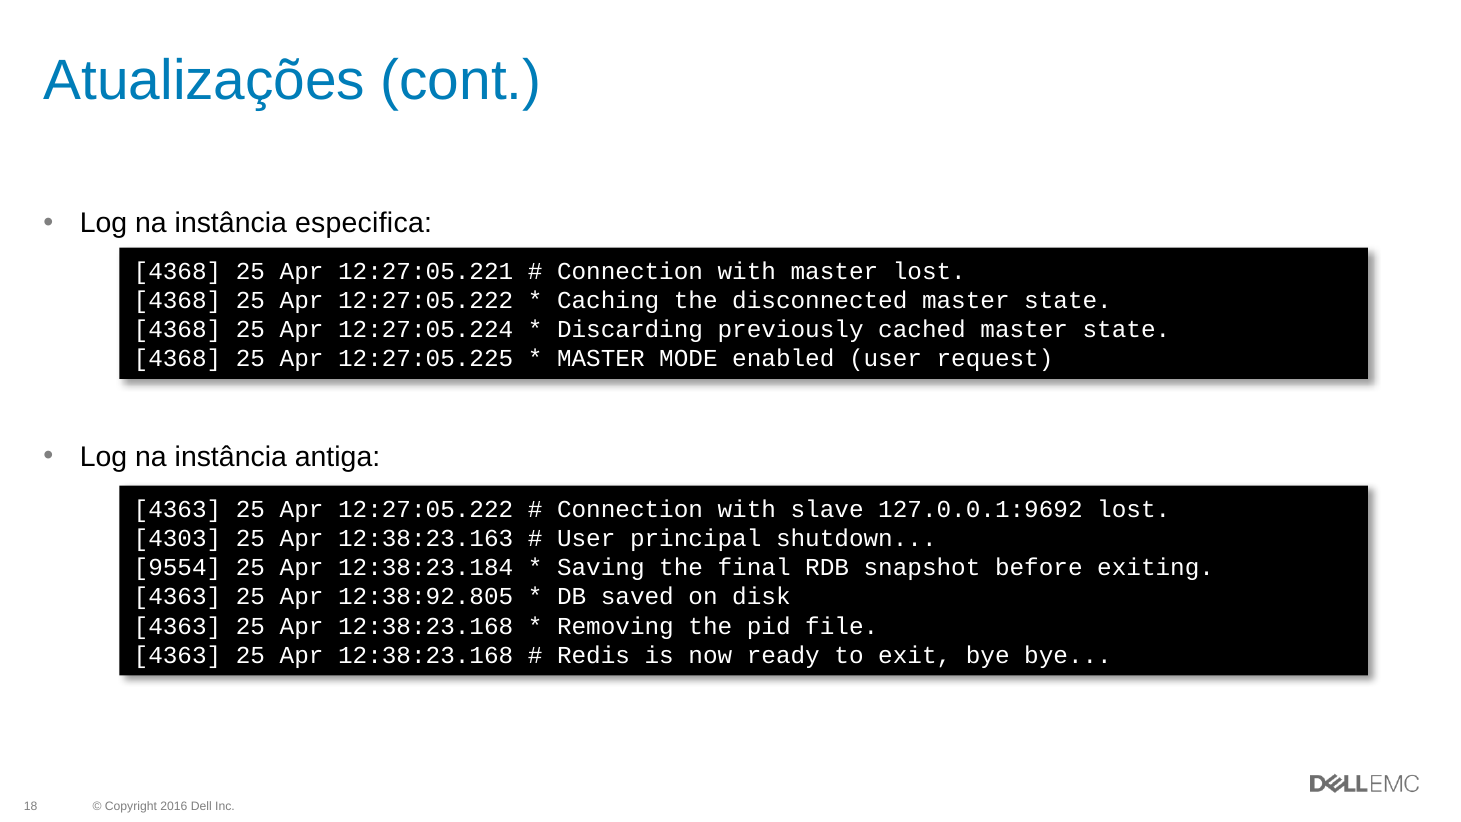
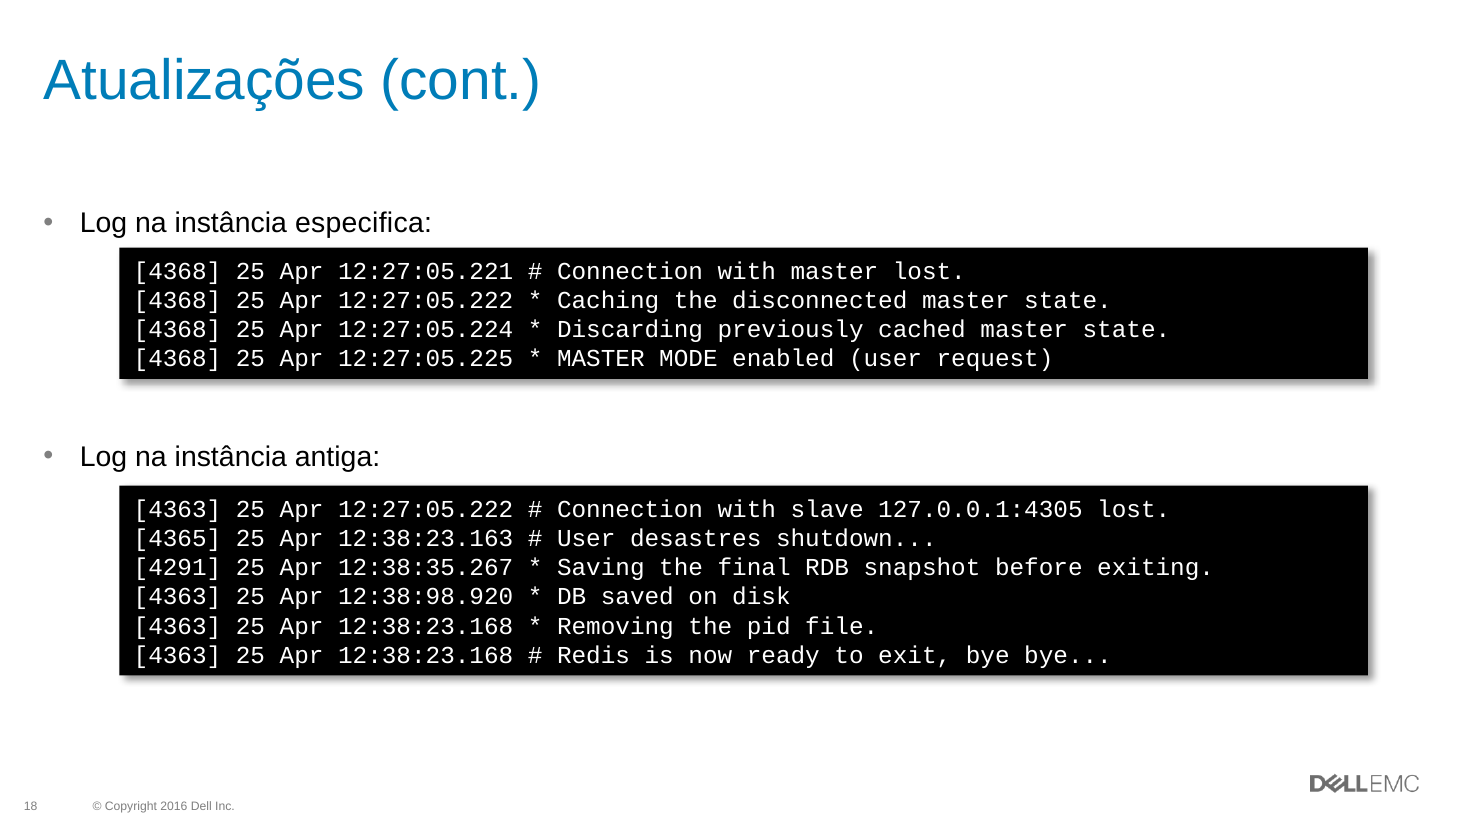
127.0.0.1:9692: 127.0.0.1:9692 -> 127.0.0.1:4305
4303: 4303 -> 4365
principal: principal -> desastres
9554: 9554 -> 4291
12:38:23.184: 12:38:23.184 -> 12:38:35.267
12:38:92.805: 12:38:92.805 -> 12:38:98.920
